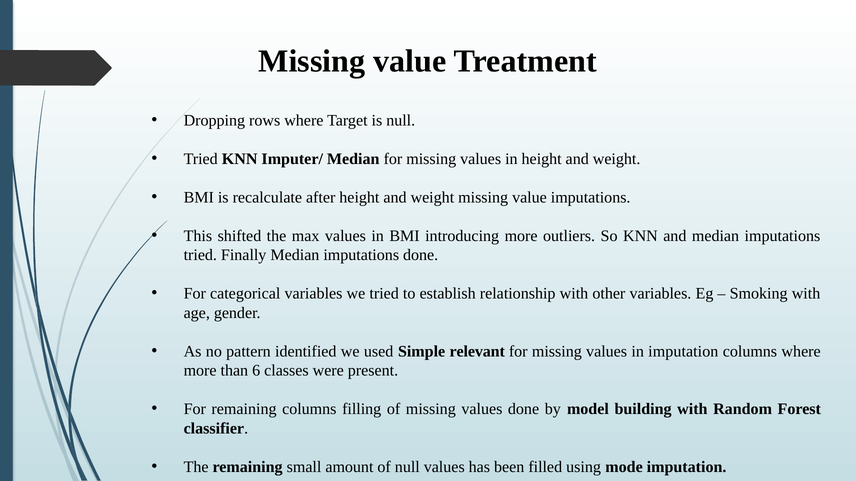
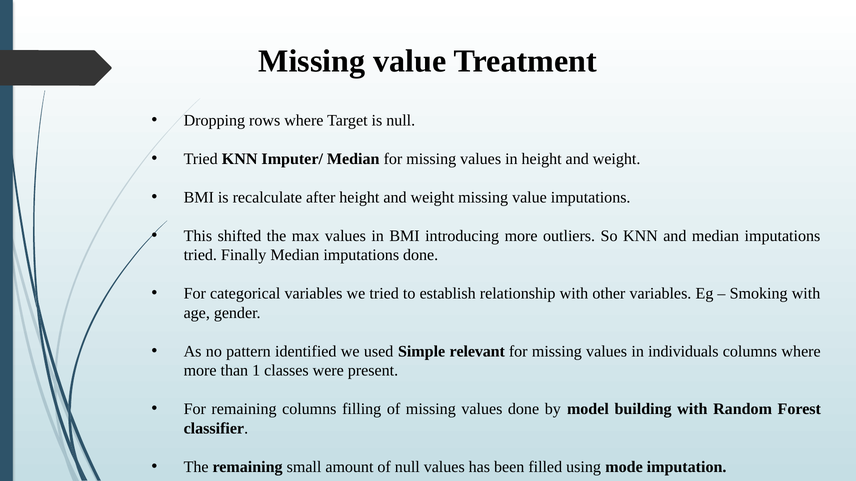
in imputation: imputation -> individuals
6: 6 -> 1
